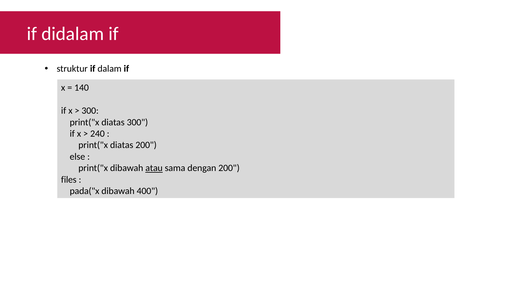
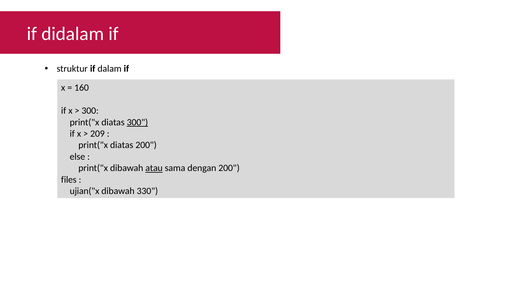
140: 140 -> 160
300 at (137, 122) underline: none -> present
240: 240 -> 209
pada("x: pada("x -> ujian("x
400: 400 -> 330
